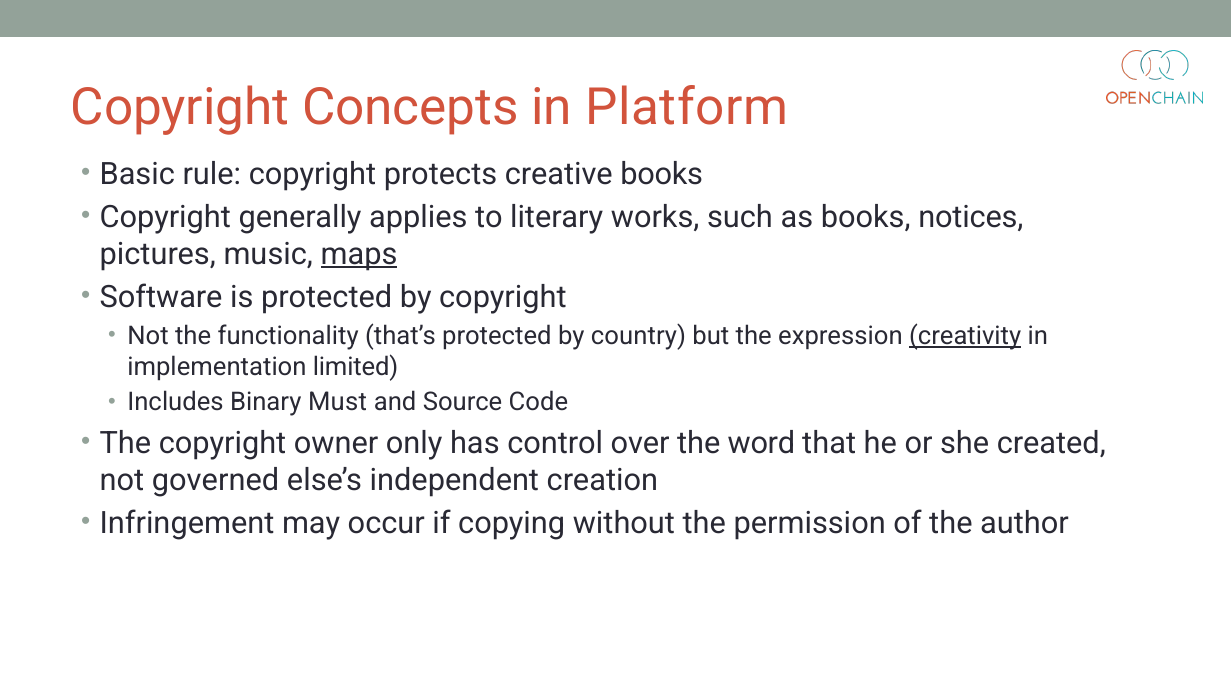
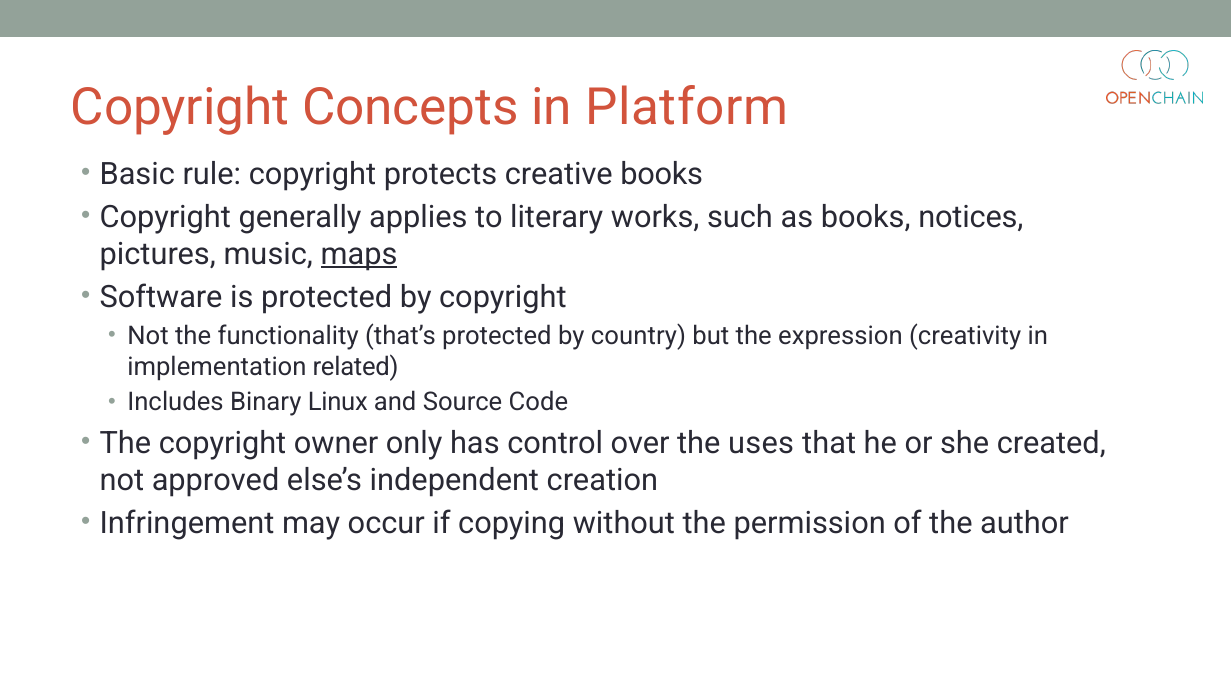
creativity underline: present -> none
limited: limited -> related
Must: Must -> Linux
word: word -> uses
governed: governed -> approved
